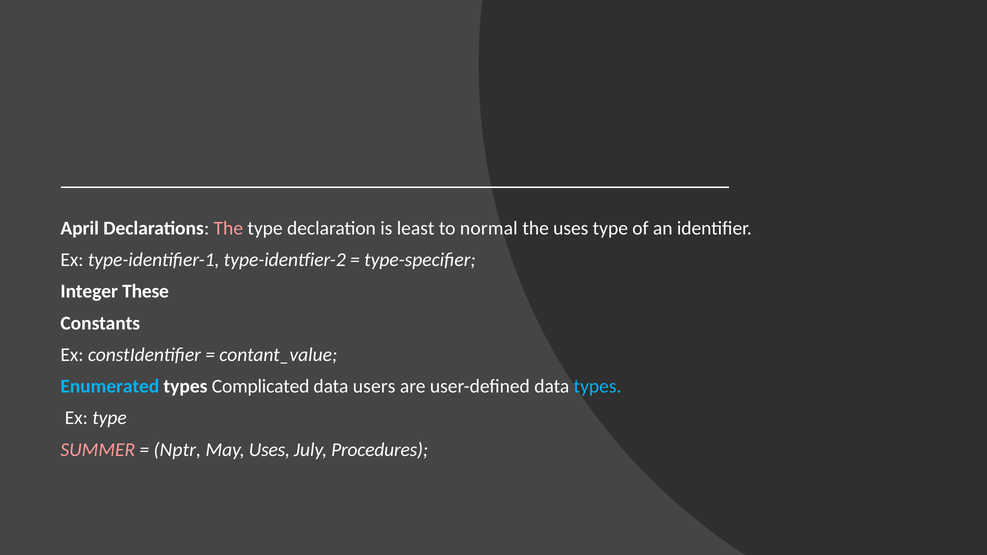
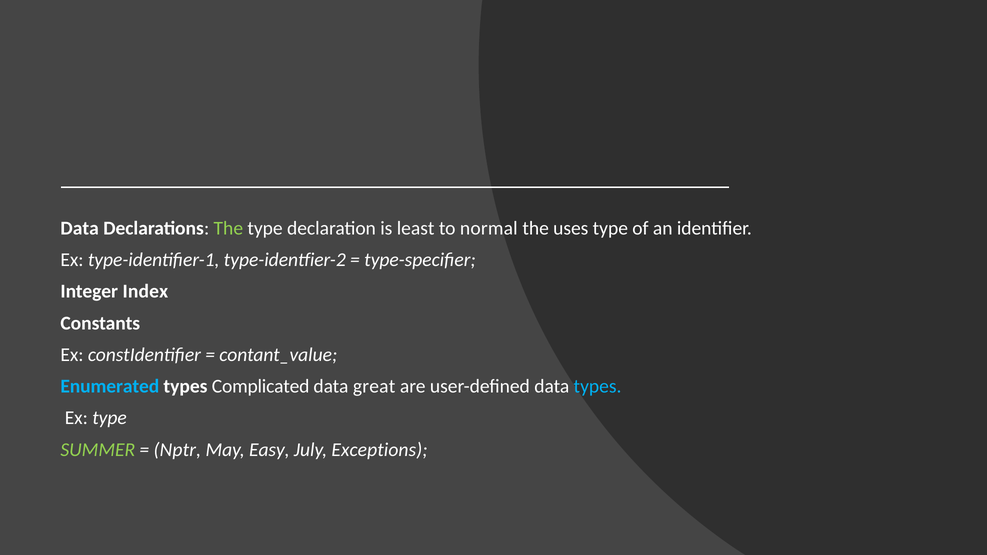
April at (80, 228): April -> Data
The at (228, 228) colour: pink -> light green
These: These -> Index
users: users -> great
SUMMER colour: pink -> light green
May Uses: Uses -> Easy
Procedures: Procedures -> Exceptions
